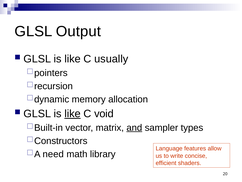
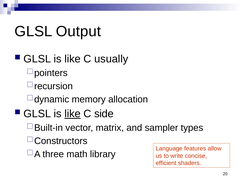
void: void -> side
and underline: present -> none
need: need -> three
